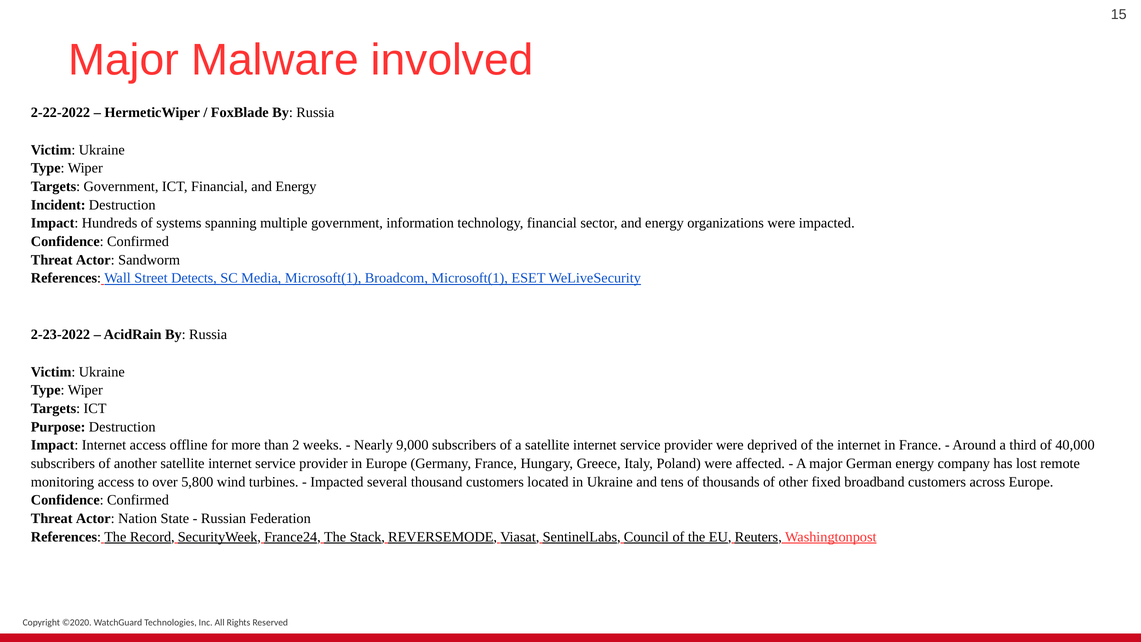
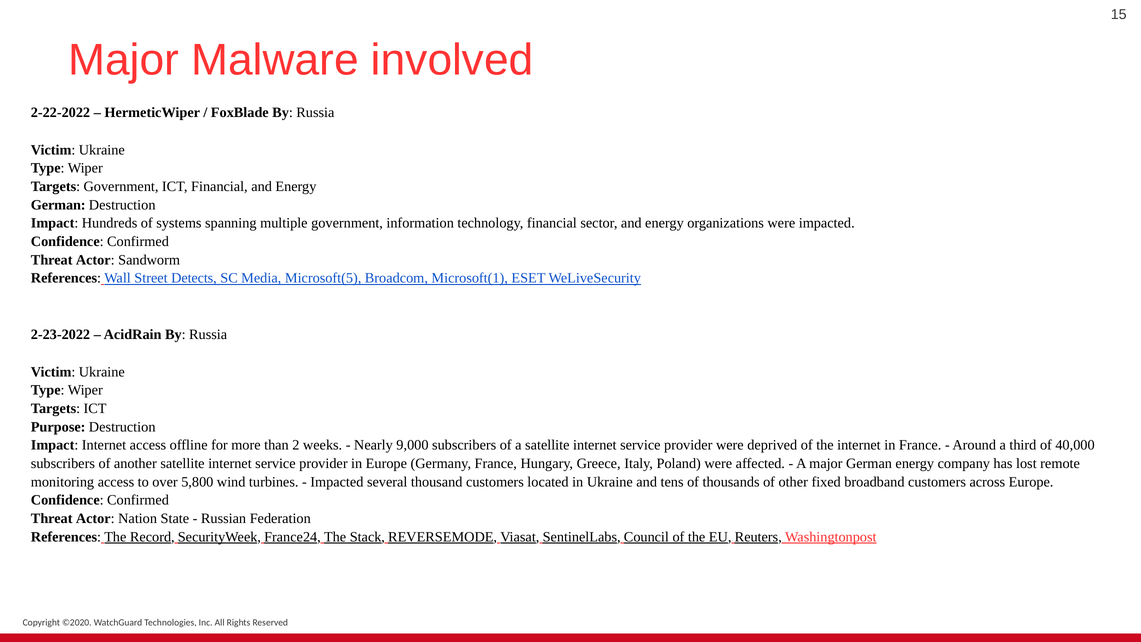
Incident at (58, 205): Incident -> German
Media Microsoft(1: Microsoft(1 -> Microsoft(5
